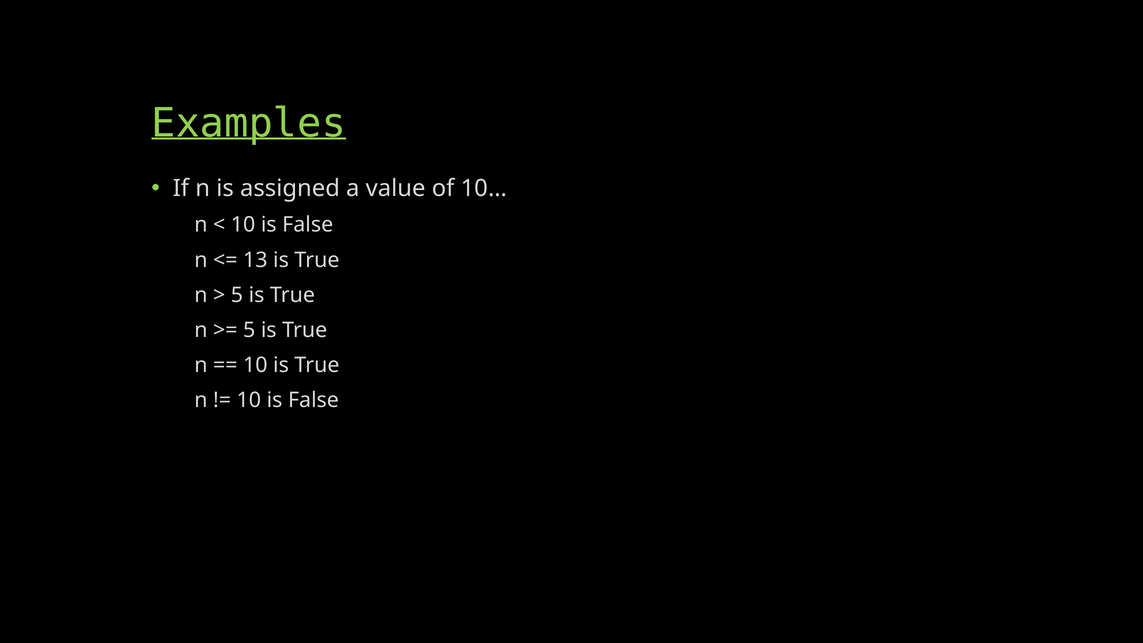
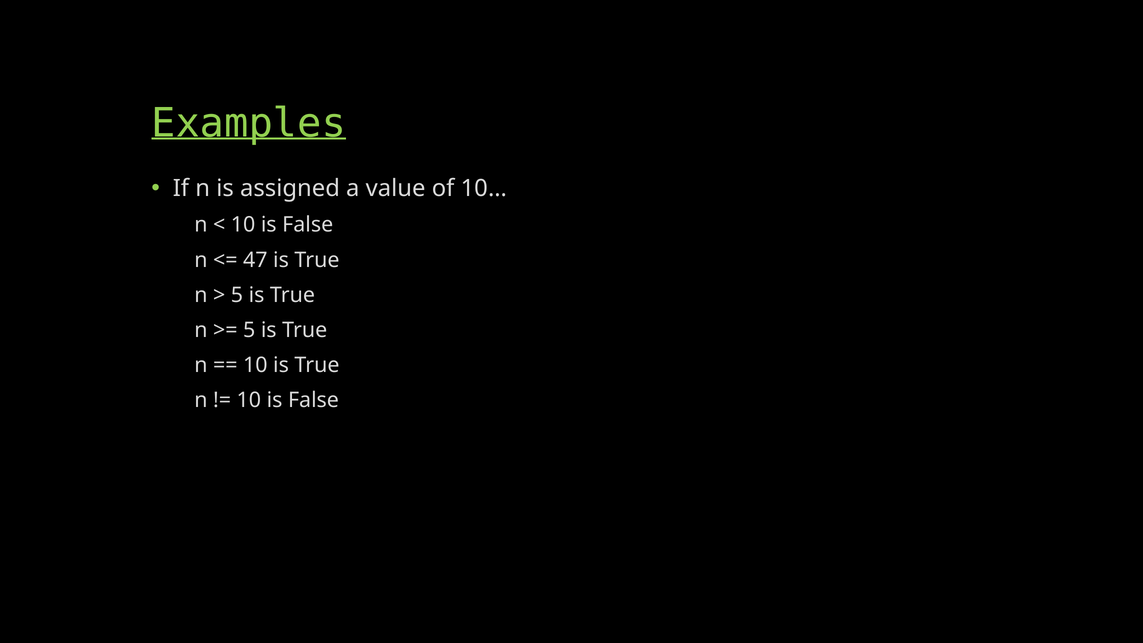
13: 13 -> 47
